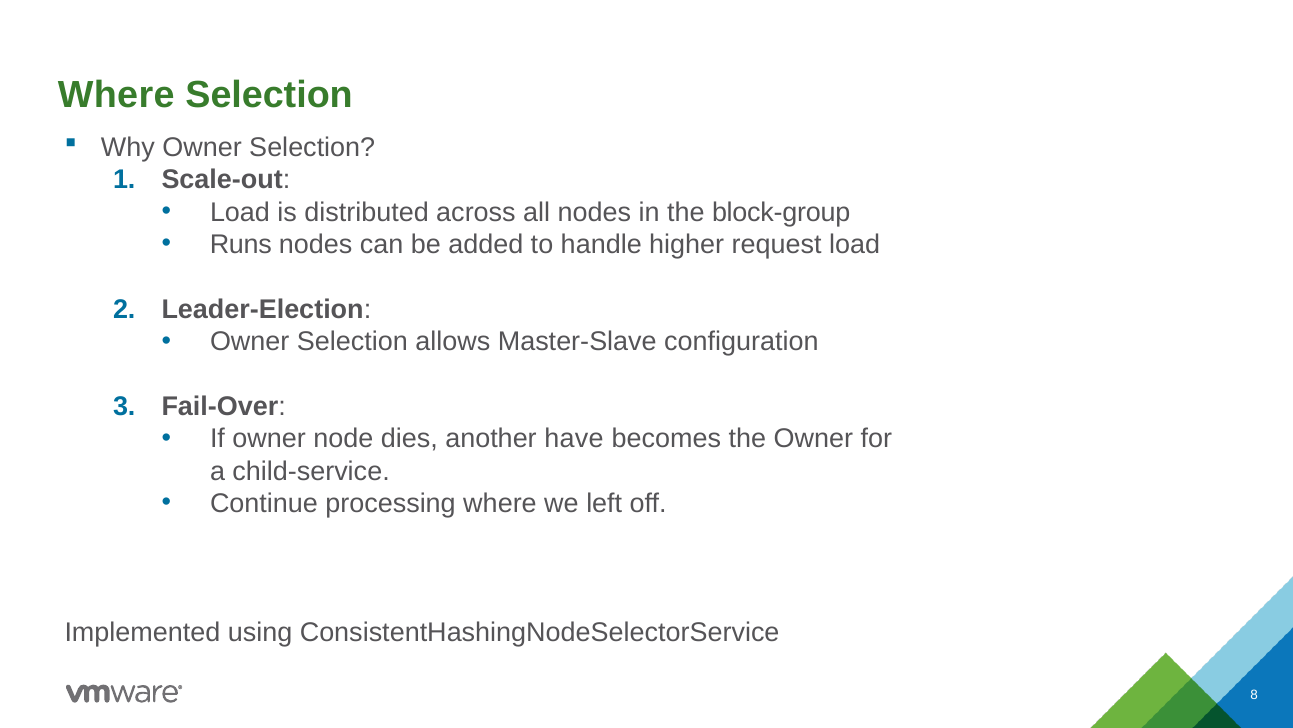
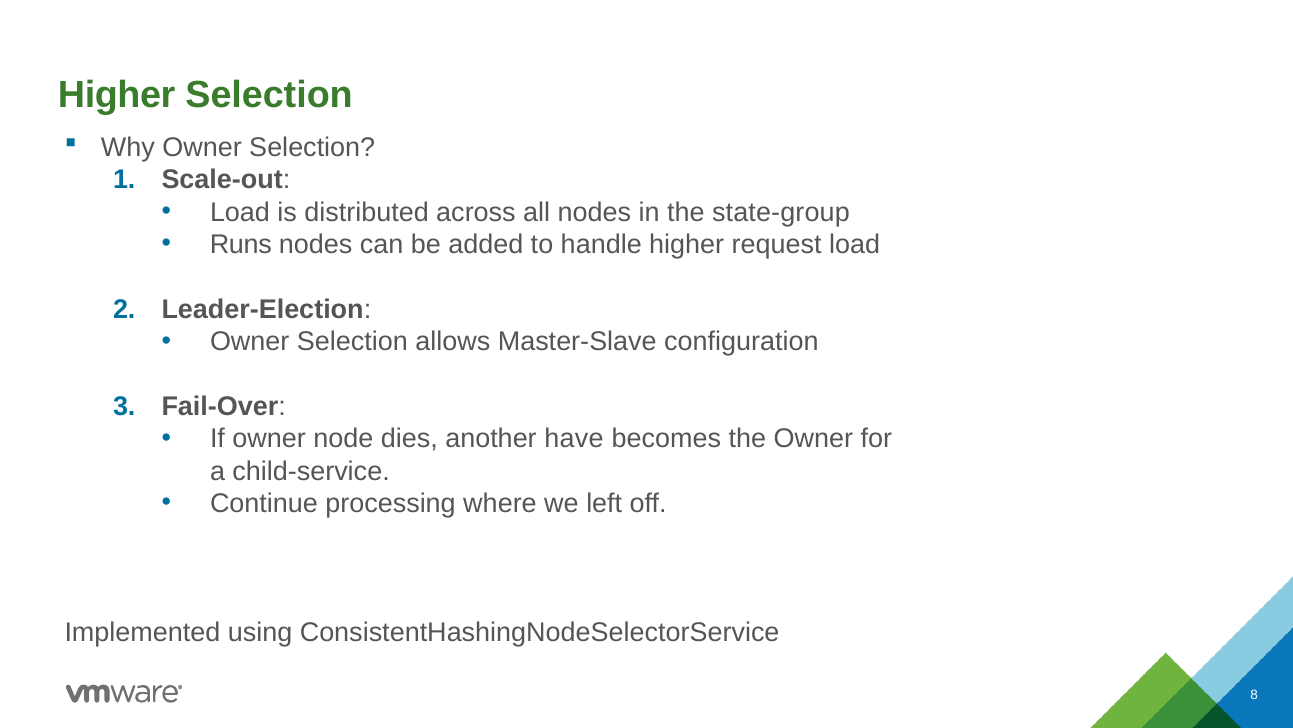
Where at (116, 94): Where -> Higher
block-group: block-group -> state-group
